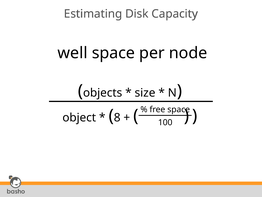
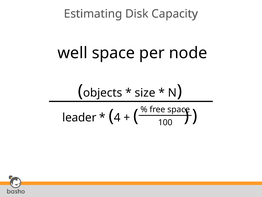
object: object -> leader
8: 8 -> 4
